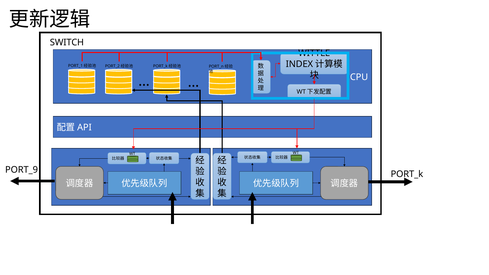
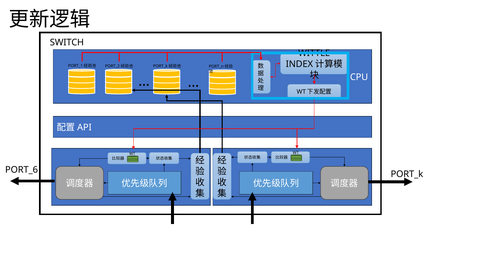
PORT_9: PORT_9 -> PORT_6
